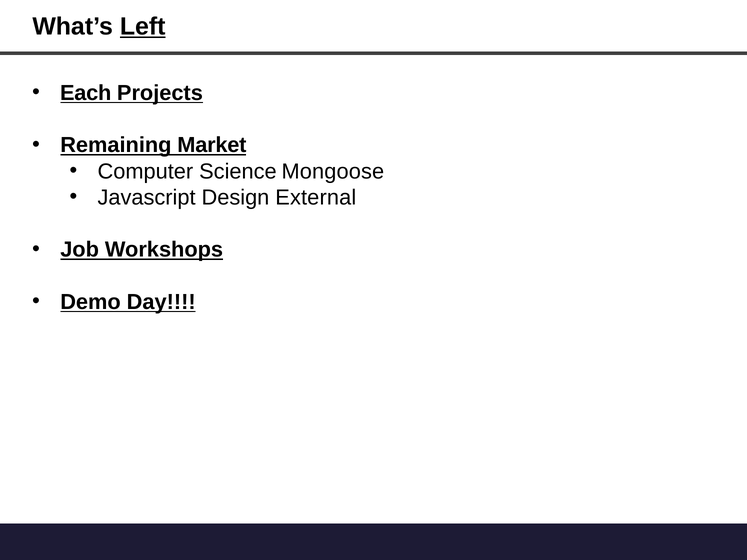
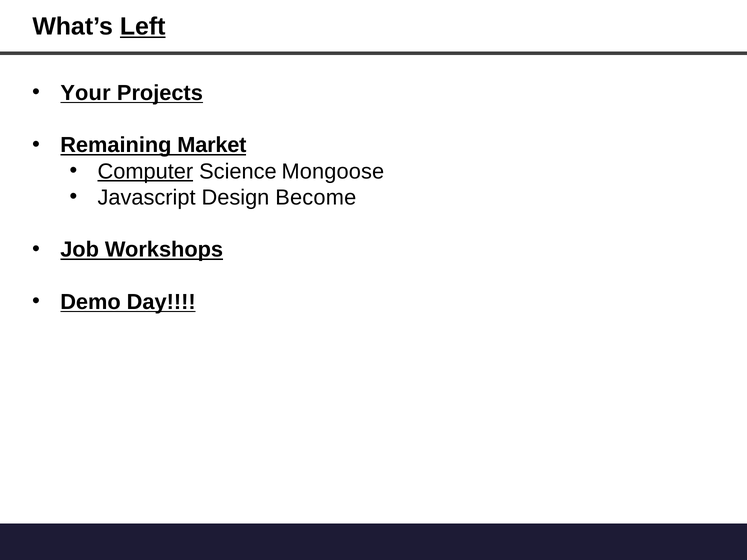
Each: Each -> Your
Computer underline: none -> present
External: External -> Become
